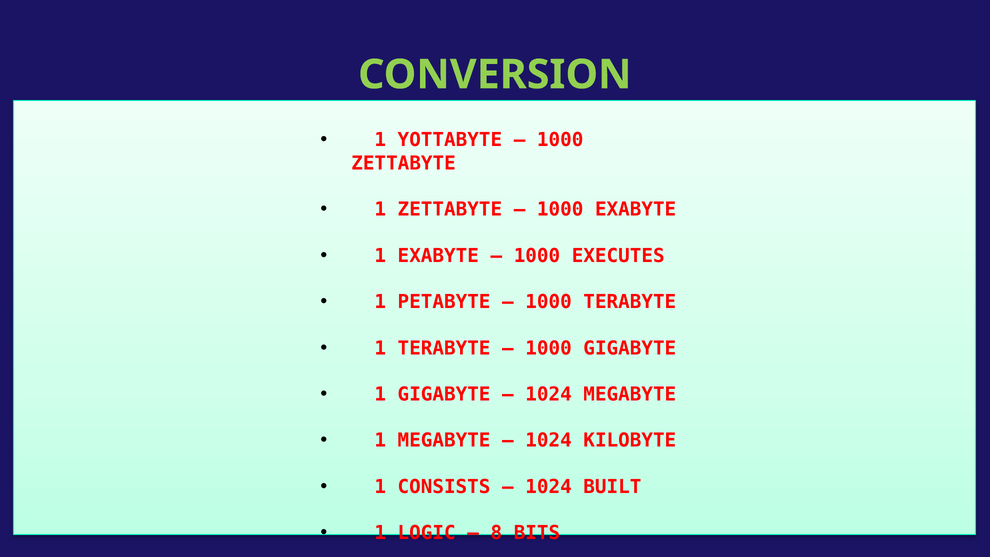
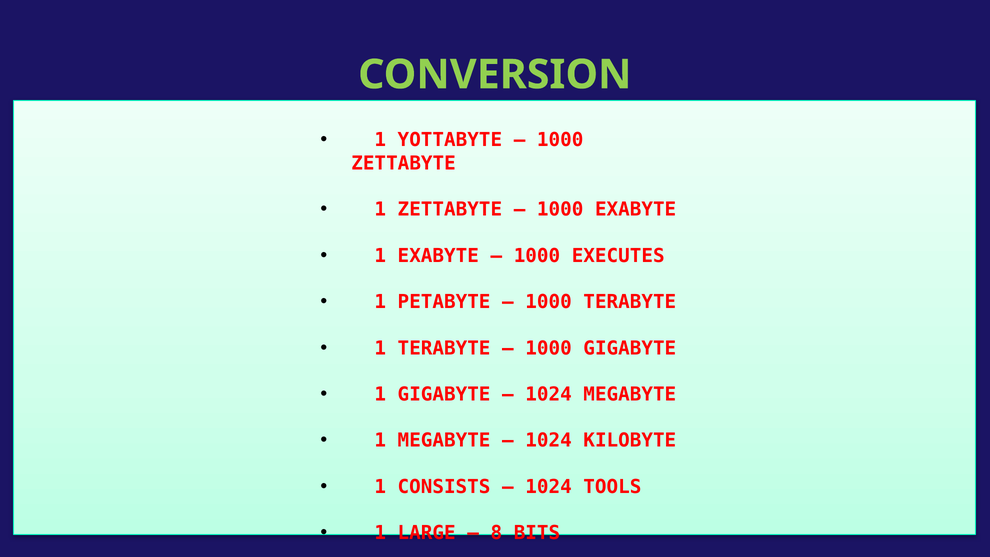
BUILT: BUILT -> TOOLS
LOGIC: LOGIC -> LARGE
